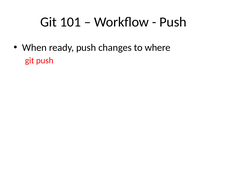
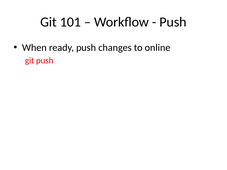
where: where -> online
